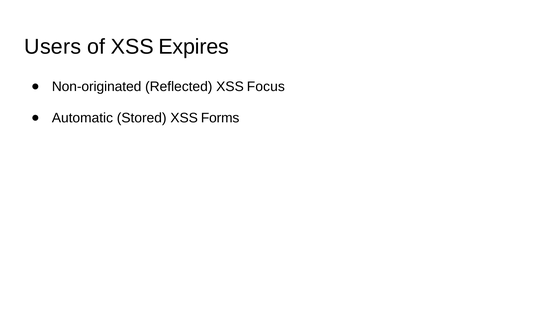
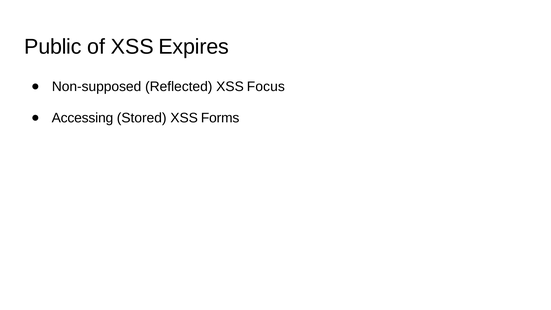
Users: Users -> Public
Non-originated: Non-originated -> Non-supposed
Automatic: Automatic -> Accessing
